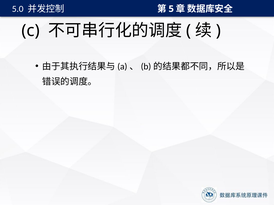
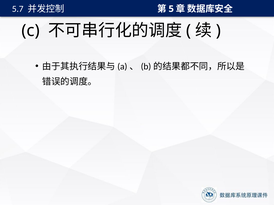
5.0: 5.0 -> 5.7
